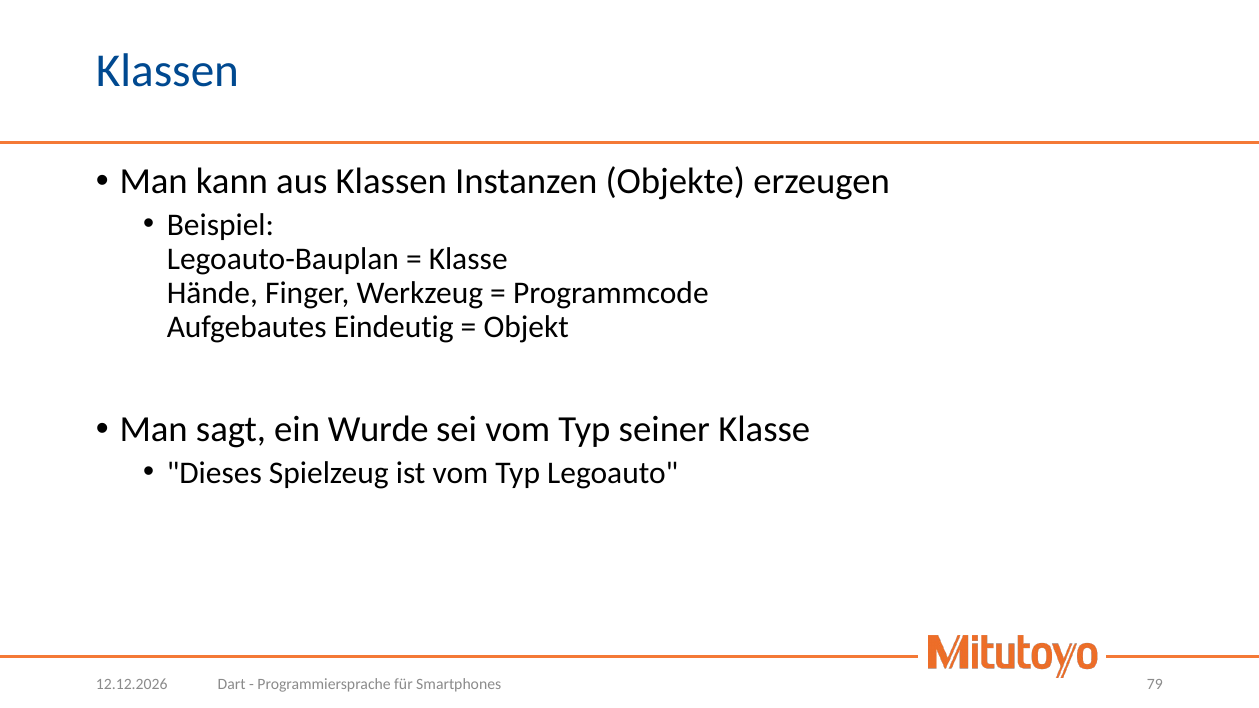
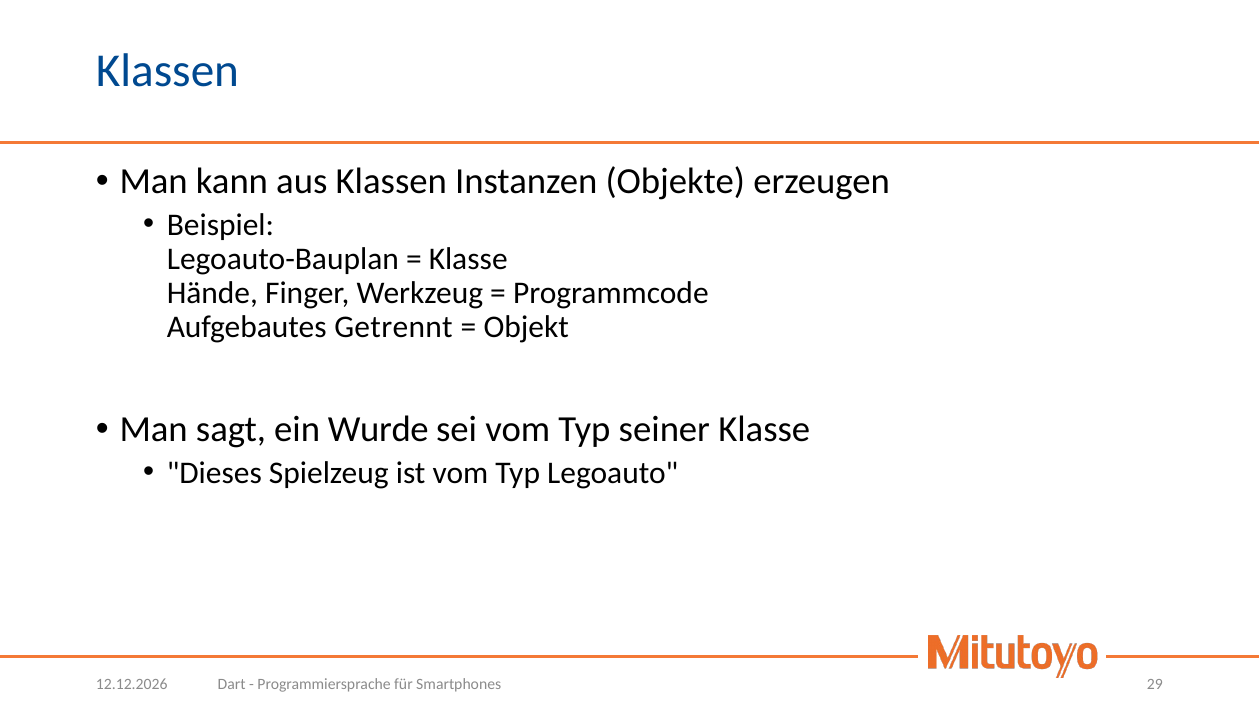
Eindeutig: Eindeutig -> Getrennt
79: 79 -> 29
